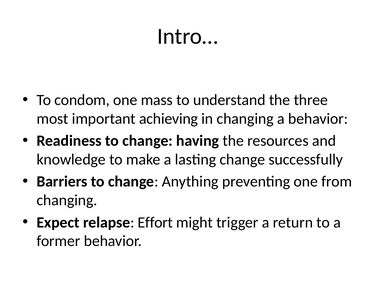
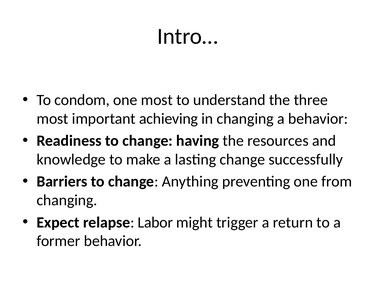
one mass: mass -> most
Effort: Effort -> Labor
